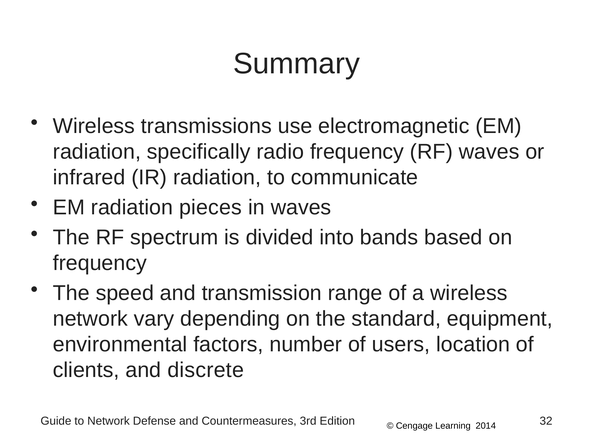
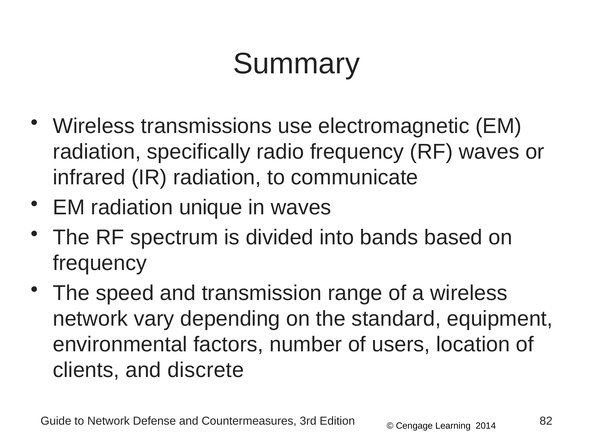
pieces: pieces -> unique
32: 32 -> 82
